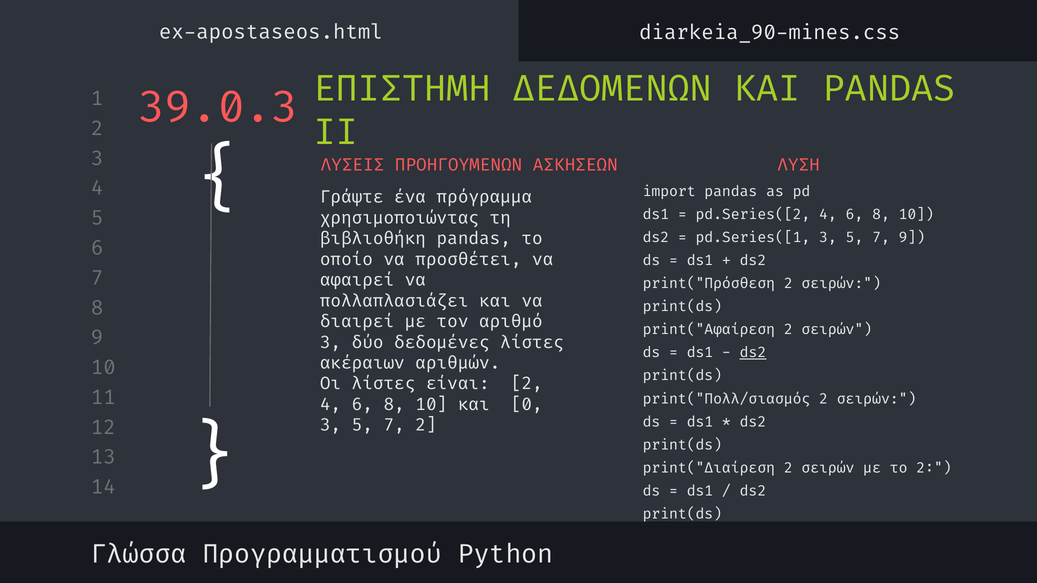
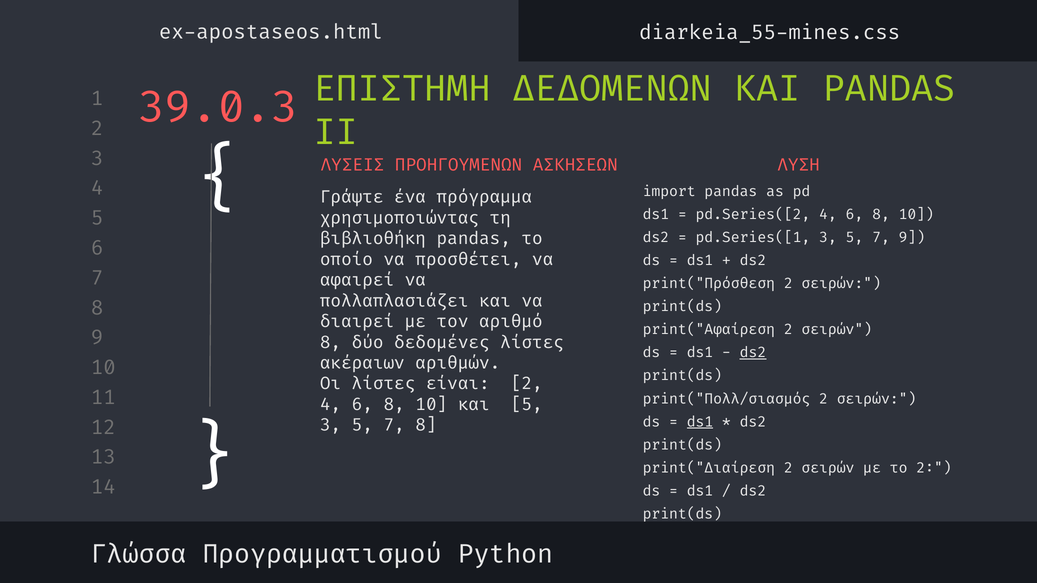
diarkeia_90-mines.css: diarkeia_90-mines.css -> diarkeia_55-mines.css
3 at (331, 343): 3 -> 8
και 0: 0 -> 5
ds1 at (700, 422) underline: none -> present
5 7 2: 2 -> 8
